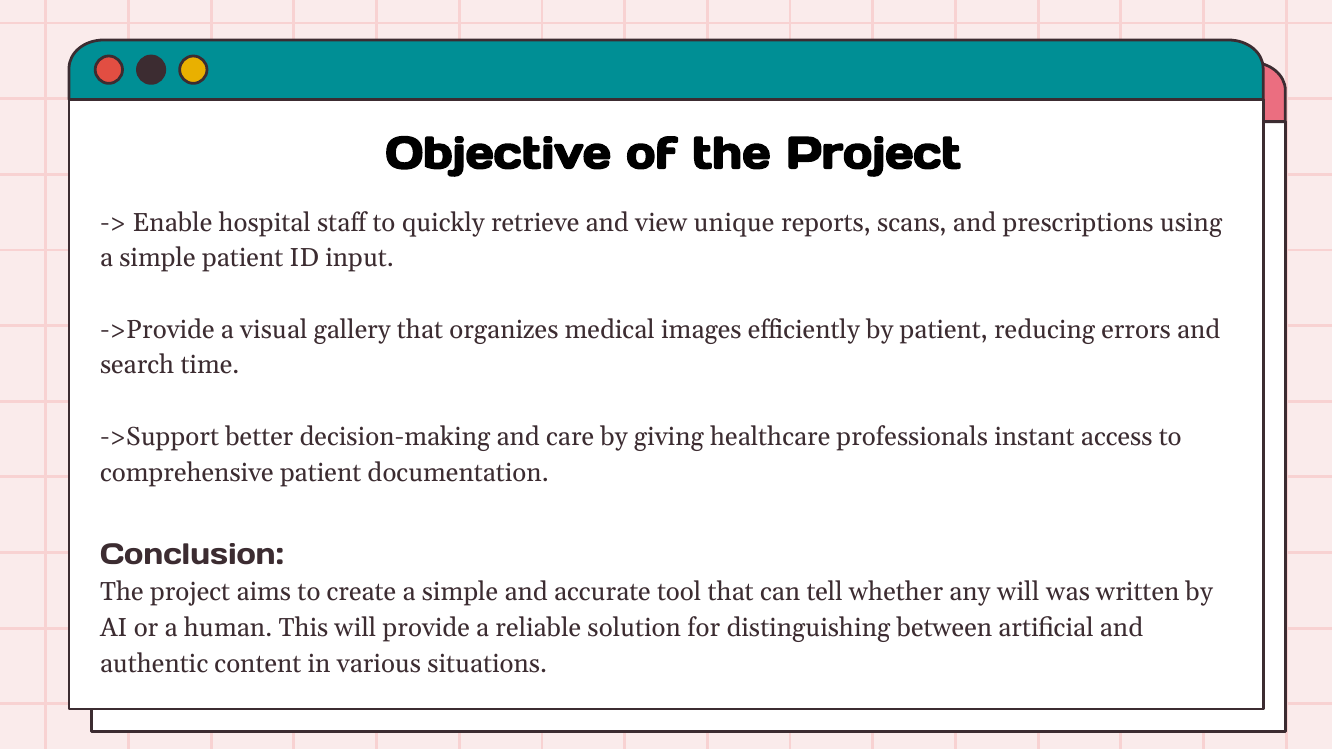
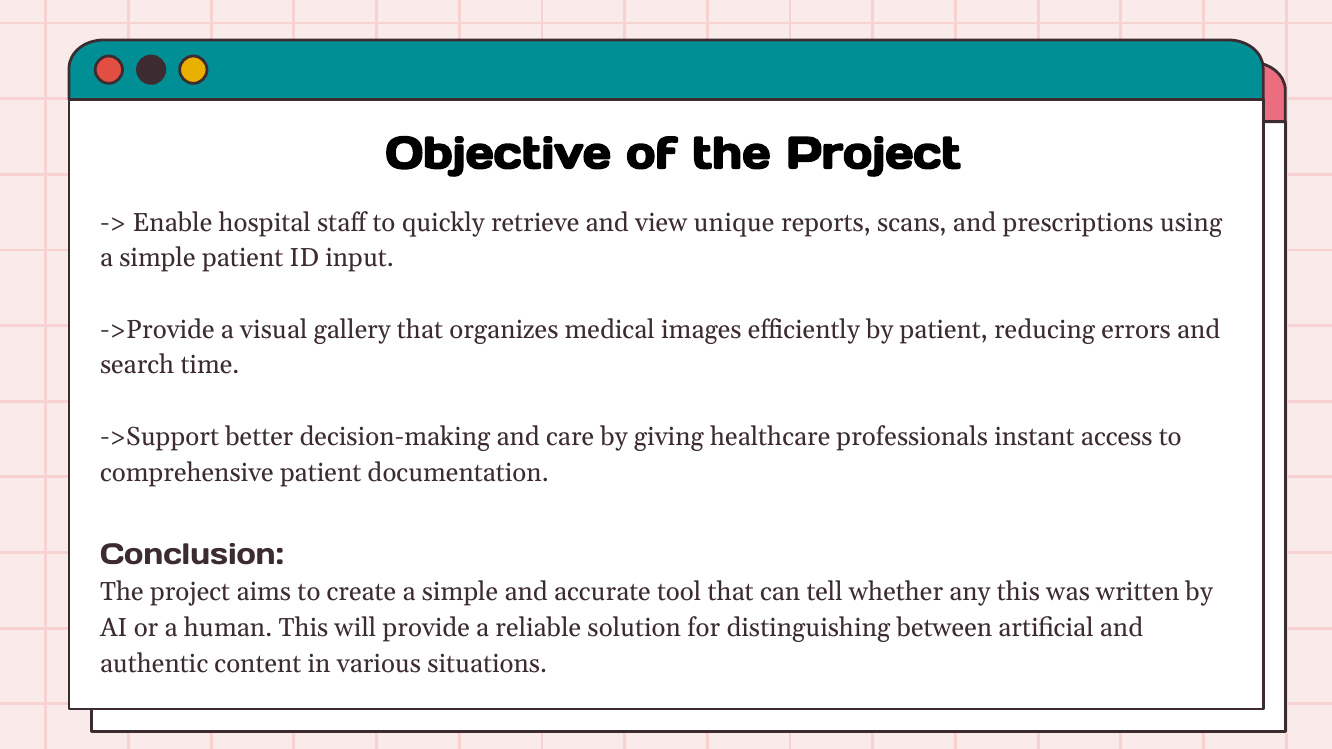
any will: will -> this
